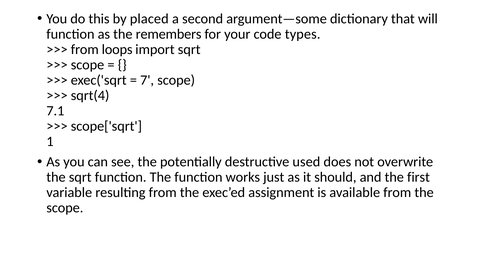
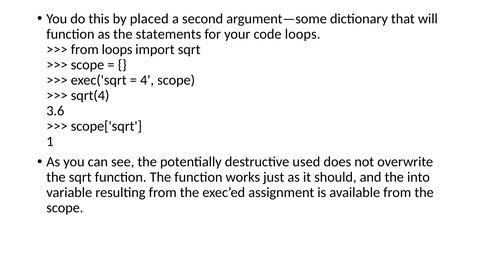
remembers: remembers -> statements
code types: types -> loops
7: 7 -> 4
7.1: 7.1 -> 3.6
first: first -> into
